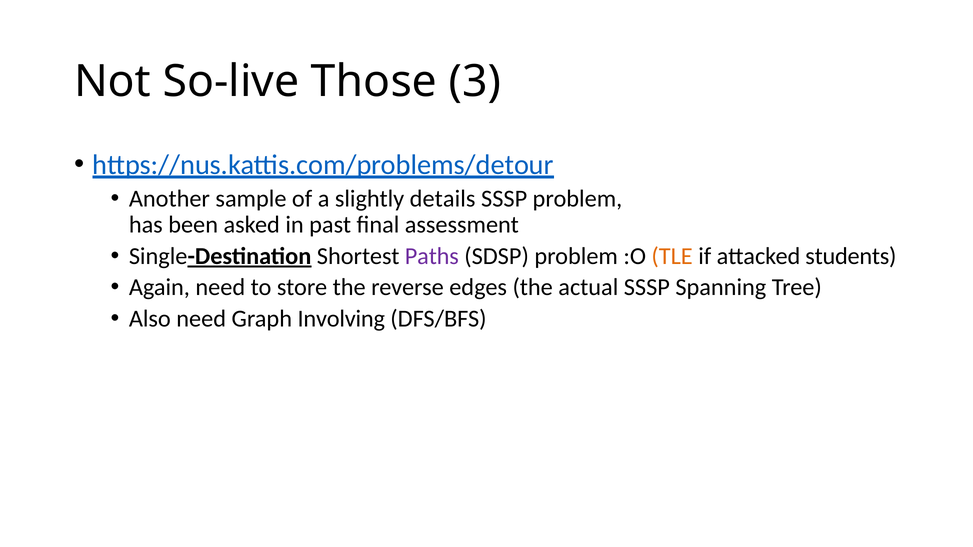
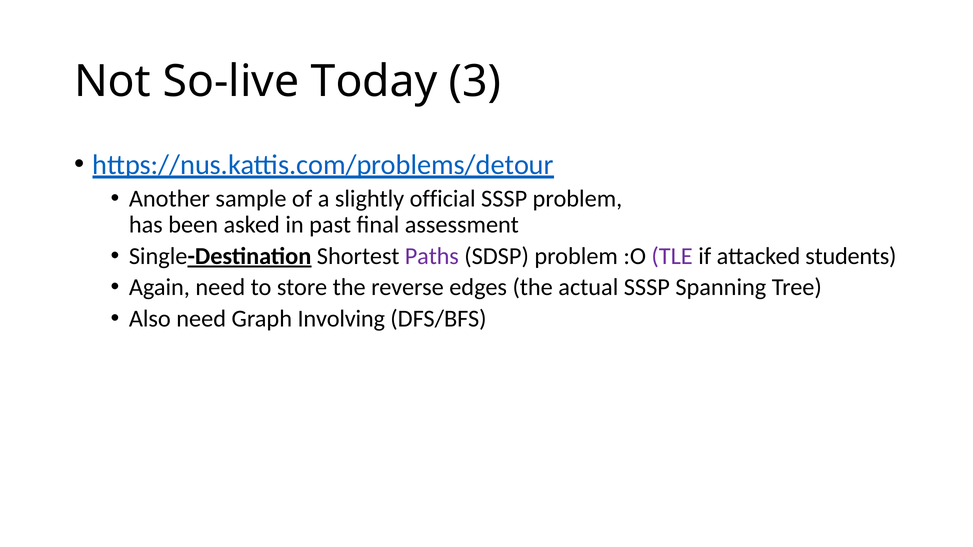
Those: Those -> Today
details: details -> official
TLE colour: orange -> purple
